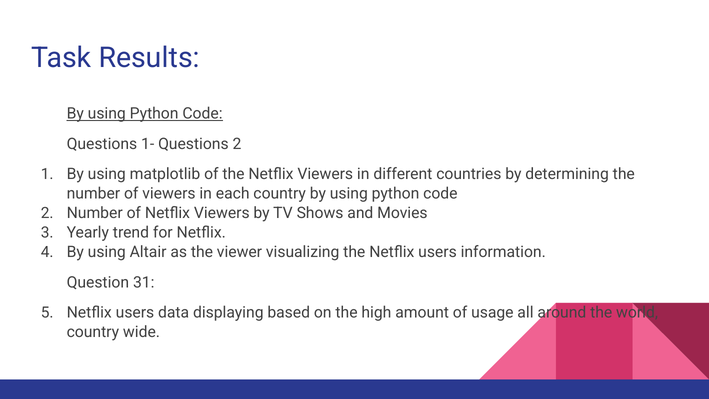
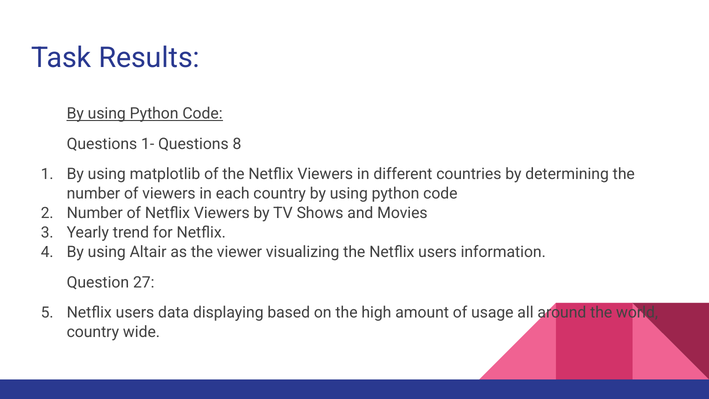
Questions 2: 2 -> 8
31: 31 -> 27
